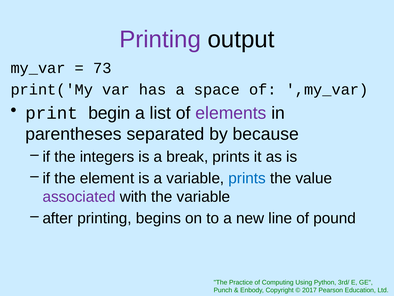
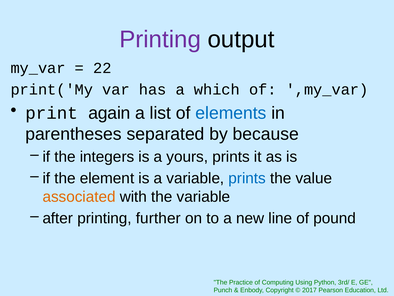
73: 73 -> 22
space: space -> which
begin: begin -> again
elements colour: purple -> blue
break: break -> yours
associated colour: purple -> orange
begins: begins -> further
